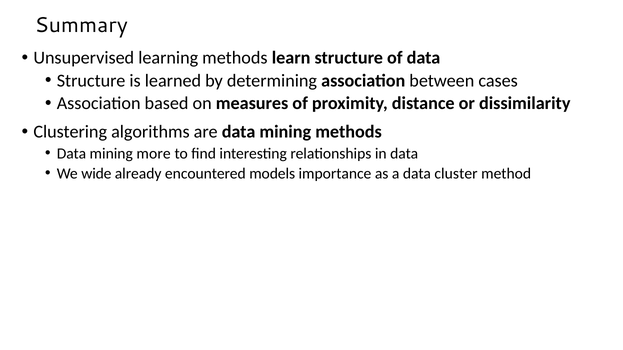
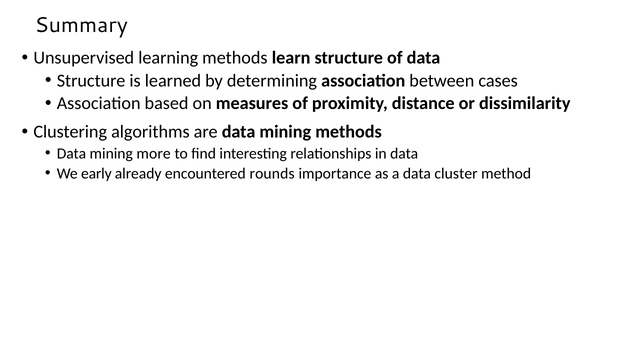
wide: wide -> early
models: models -> rounds
